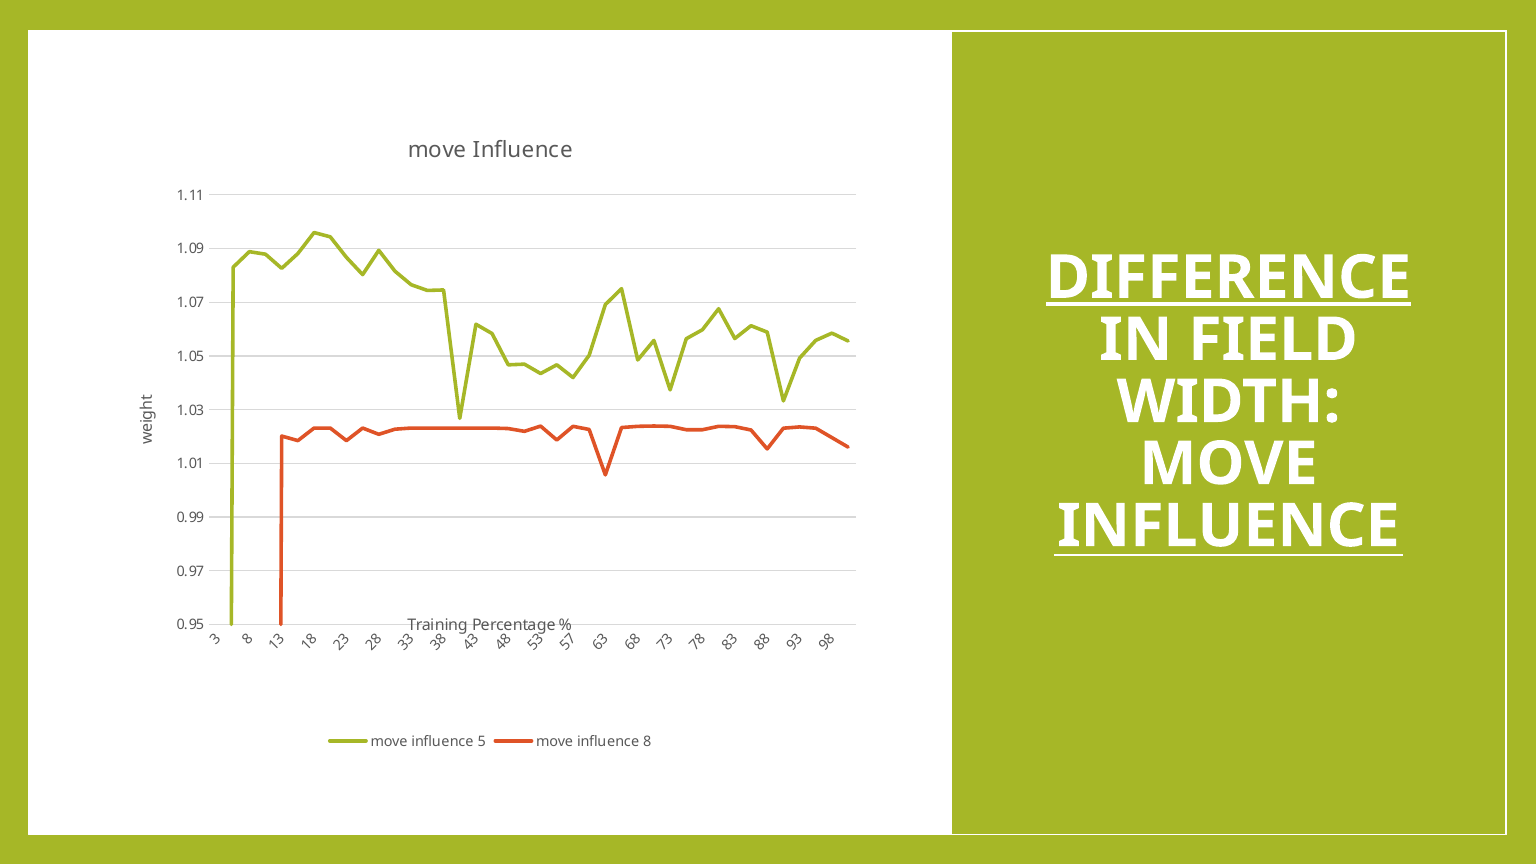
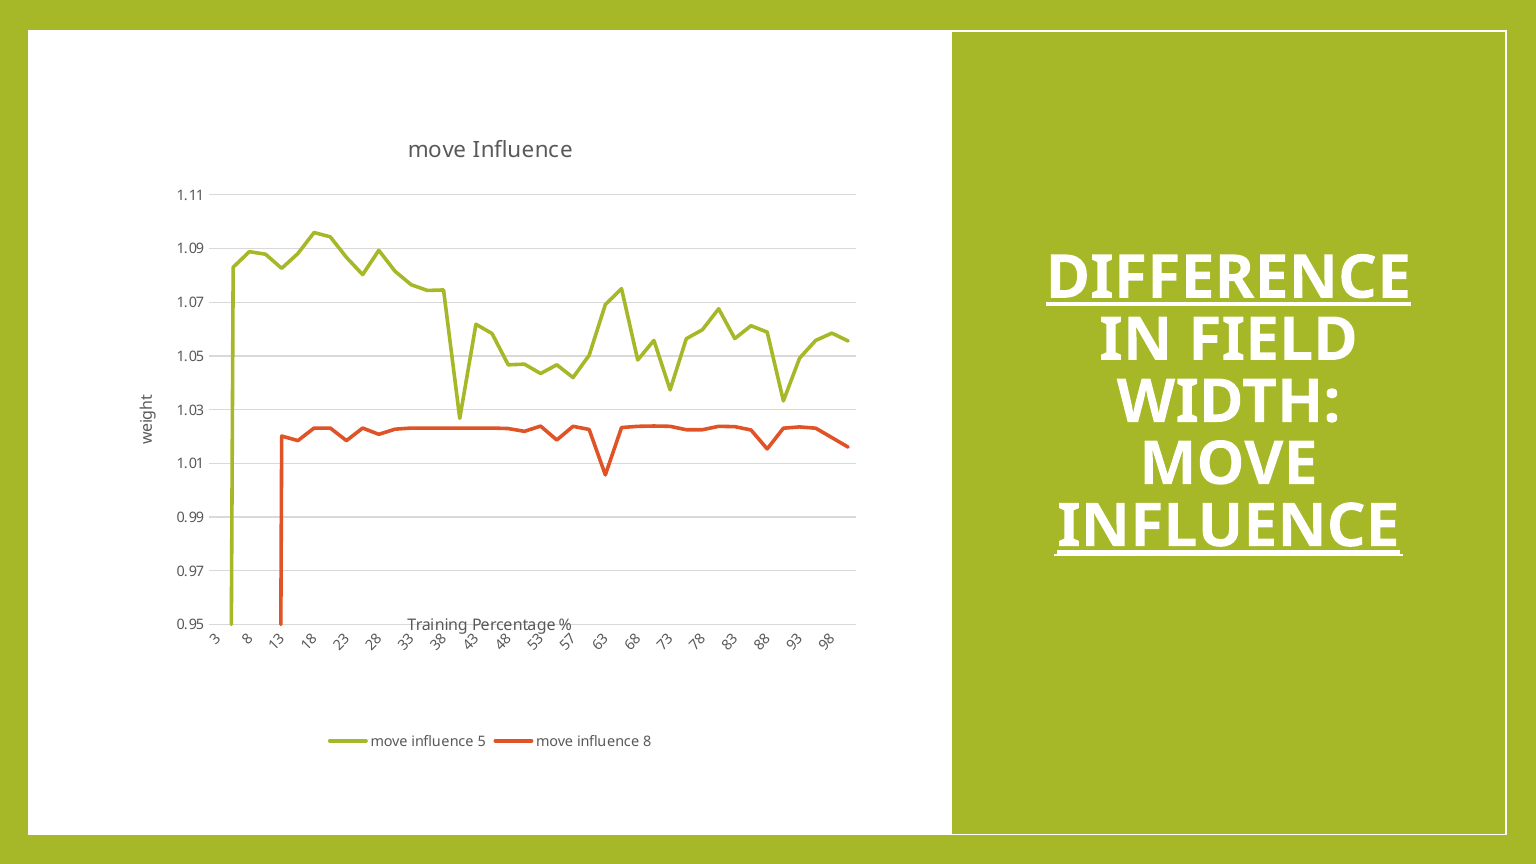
INFLUENCE at (1228, 526) underline: none -> present
